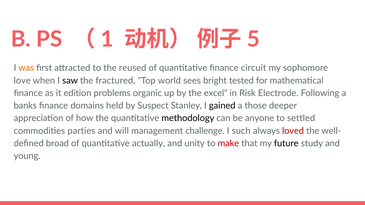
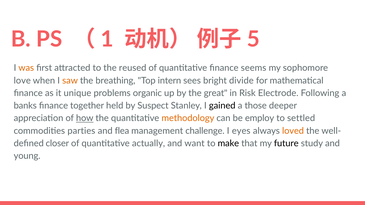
circuit: circuit -> seems
saw colour: black -> orange
fractured: fractured -> breathing
world: world -> intern
tested: tested -> divide
edition: edition -> unique
excel: excel -> great
domains: domains -> together
how underline: none -> present
methodology colour: black -> orange
anyone: anyone -> employ
will: will -> flea
such: such -> eyes
loved colour: red -> orange
broad: broad -> closer
unity: unity -> want
make colour: red -> black
